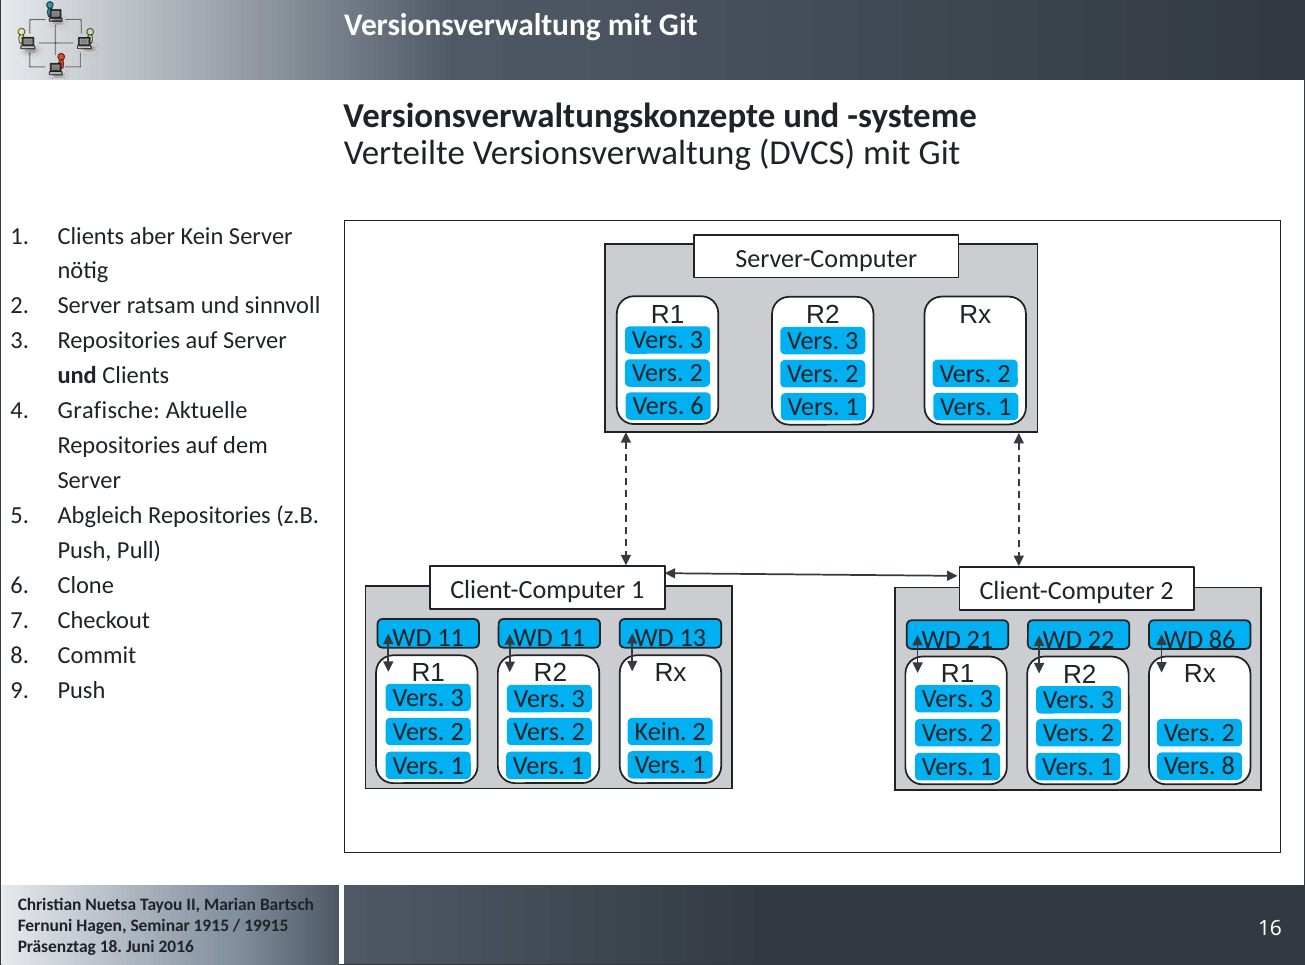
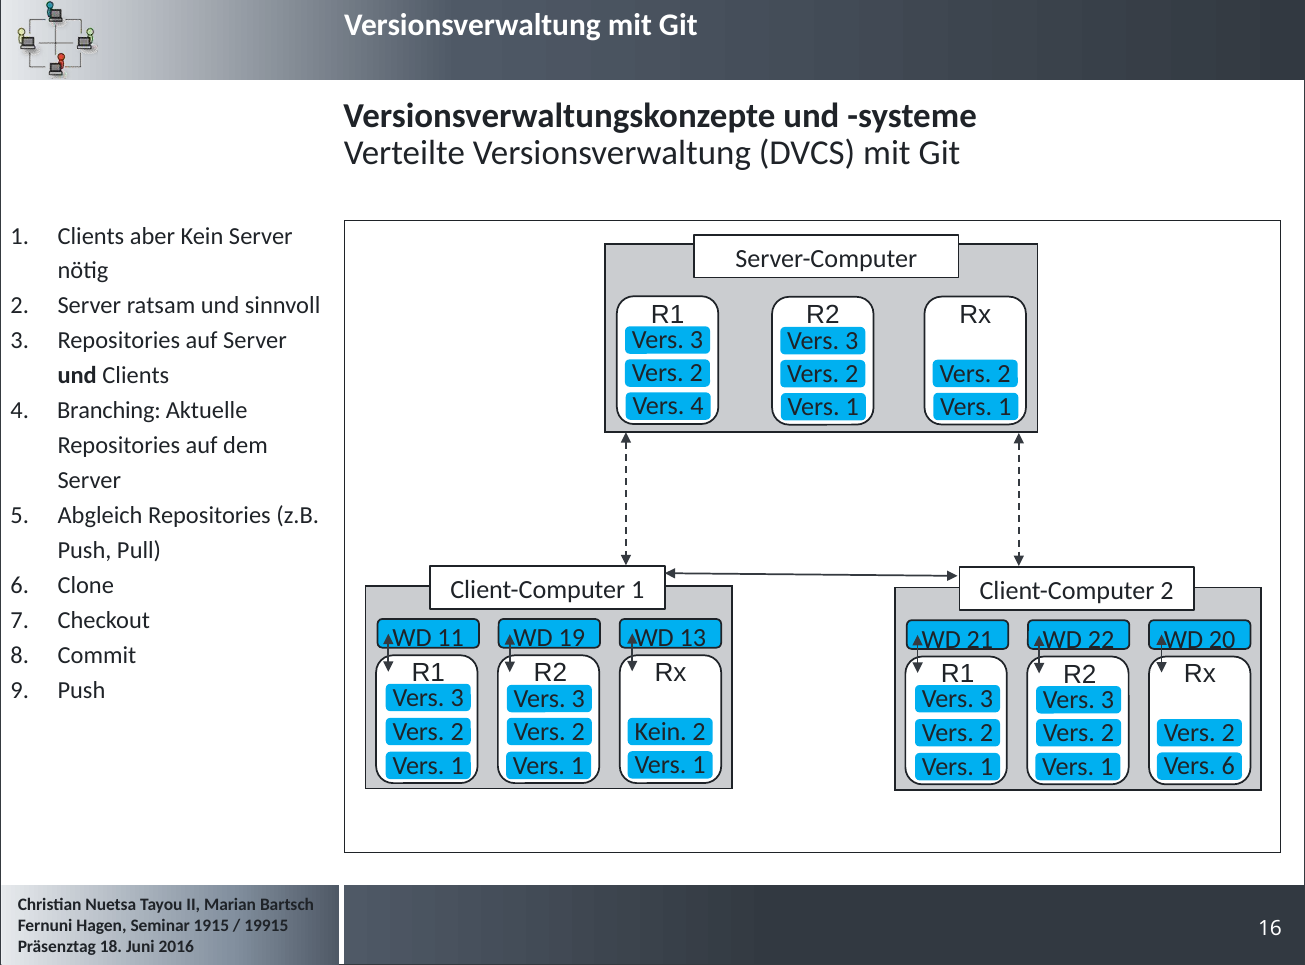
Vers 6: 6 -> 4
Grafische: Grafische -> Branching
11 WD 11: 11 -> 19
86: 86 -> 20
Vers 8: 8 -> 6
